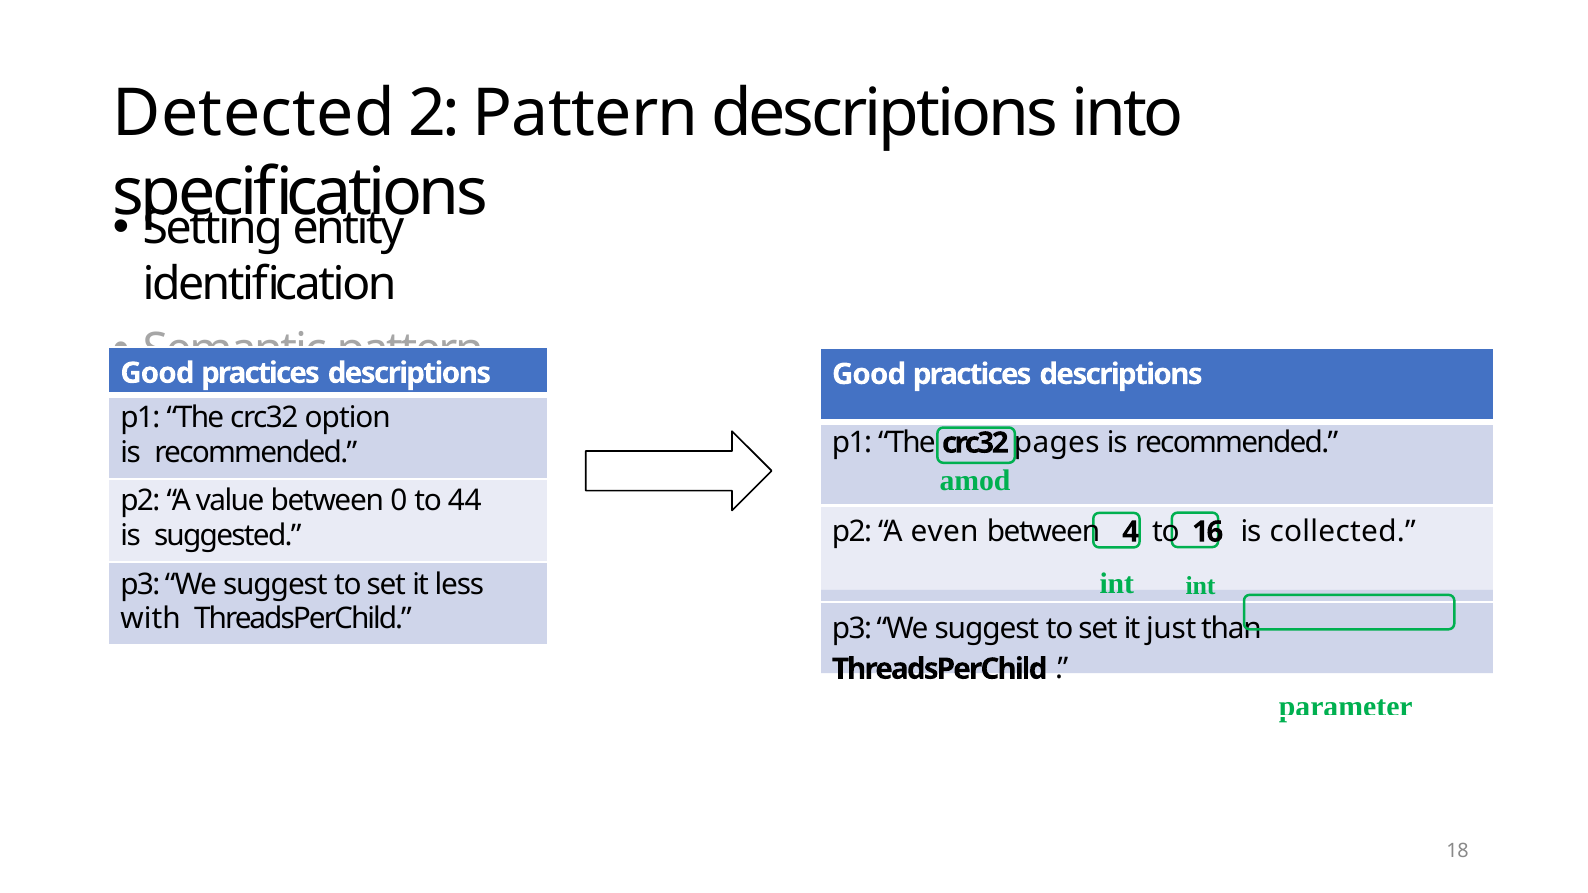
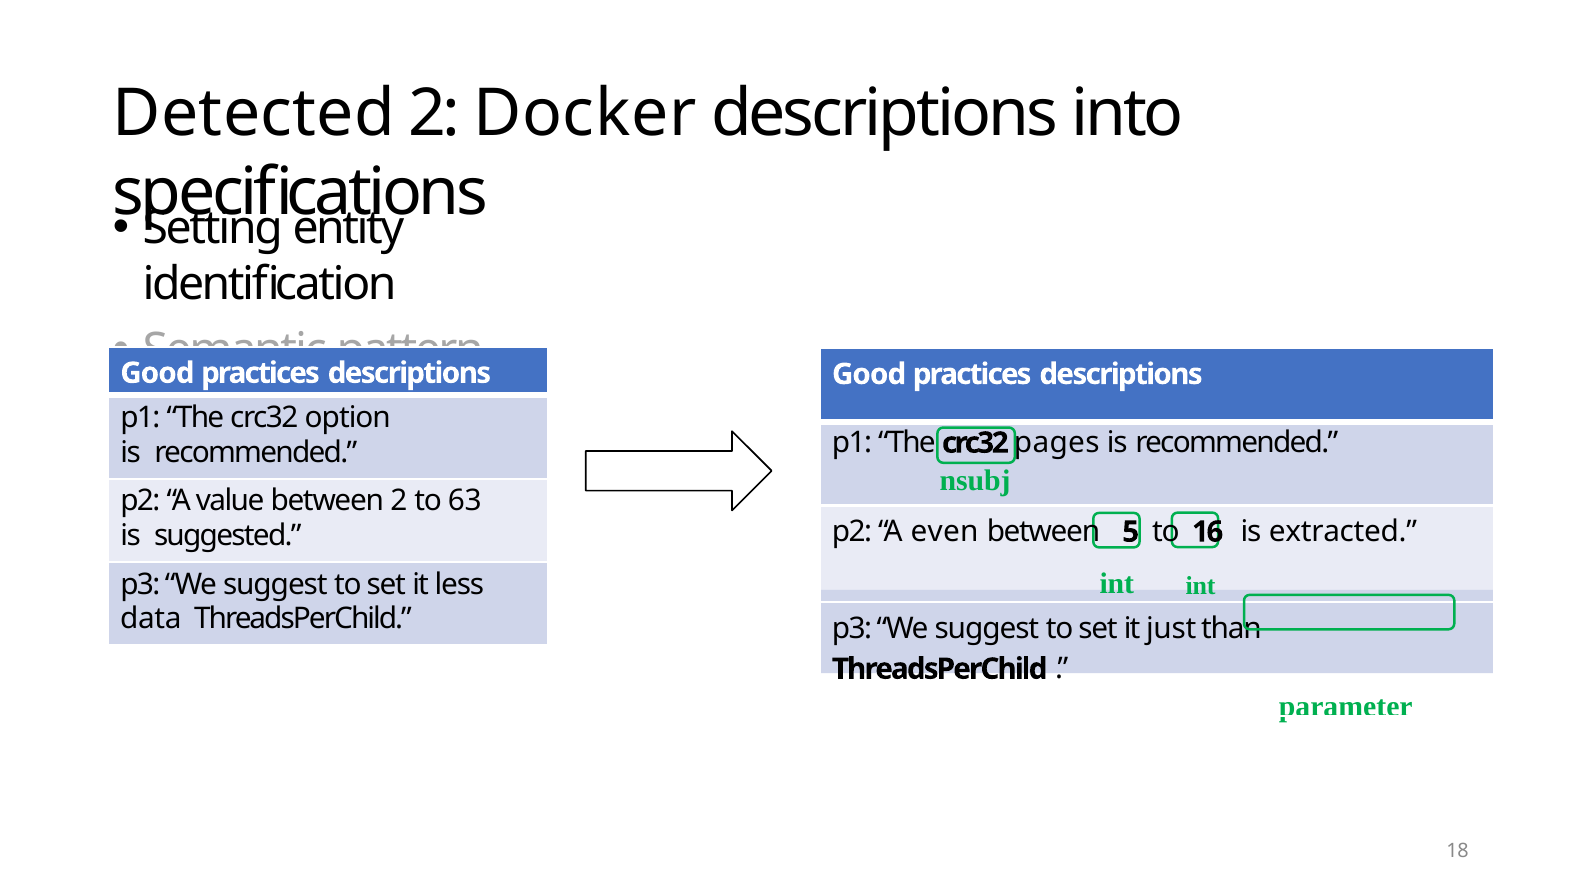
2 Pattern: Pattern -> Docker
amod: amod -> nsubj
between 0: 0 -> 2
44: 44 -> 63
4: 4 -> 5
collected: collected -> extracted
with: with -> data
